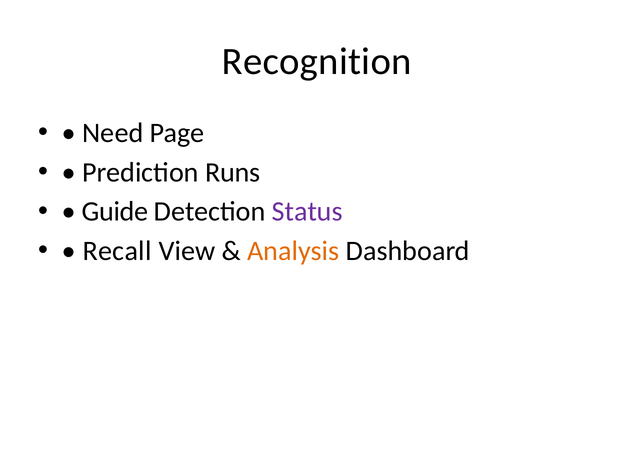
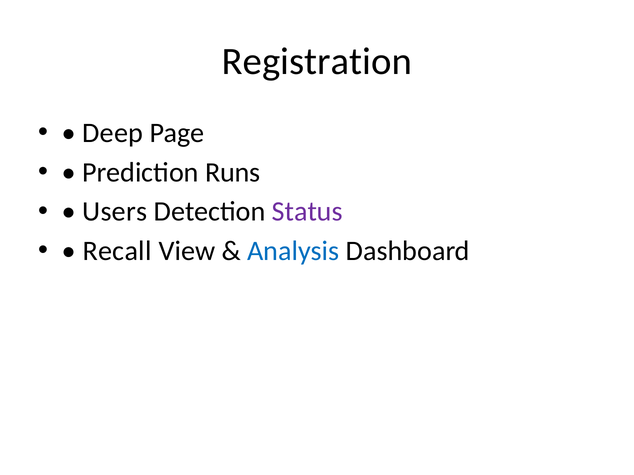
Recognition: Recognition -> Registration
Need: Need -> Deep
Guide: Guide -> Users
Analysis colour: orange -> blue
